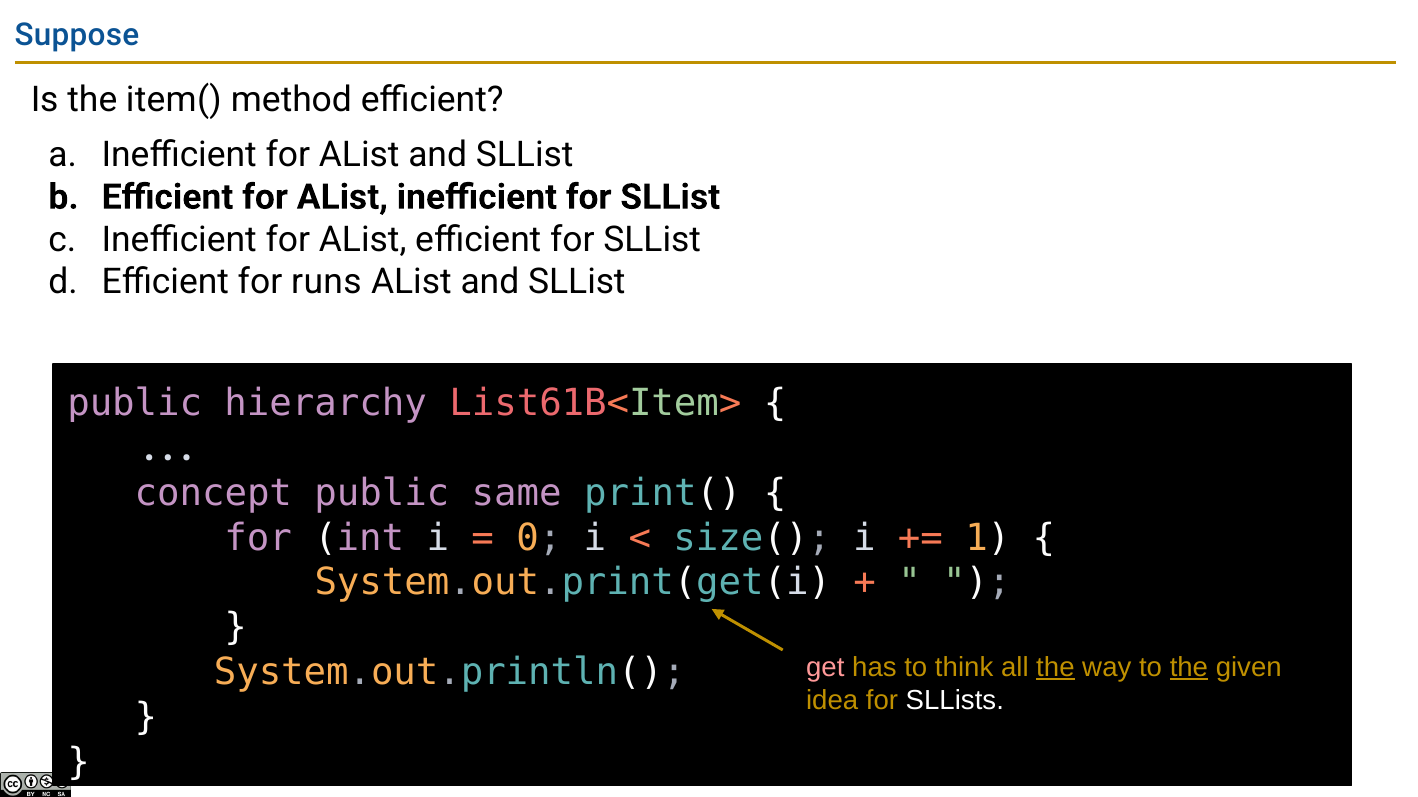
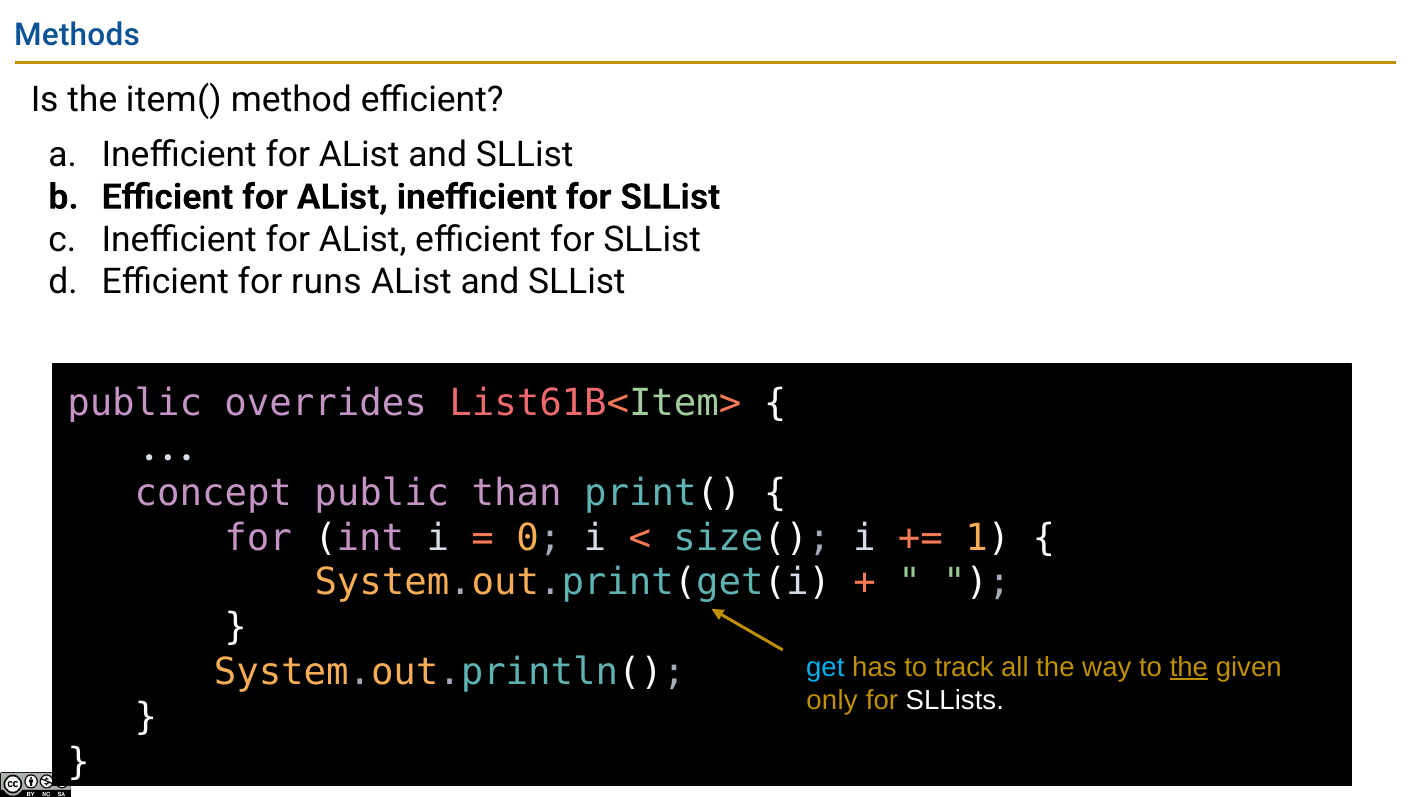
Suppose: Suppose -> Methods
hierarchy: hierarchy -> overrides
same: same -> than
get colour: pink -> light blue
think: think -> track
the at (1055, 668) underline: present -> none
idea: idea -> only
